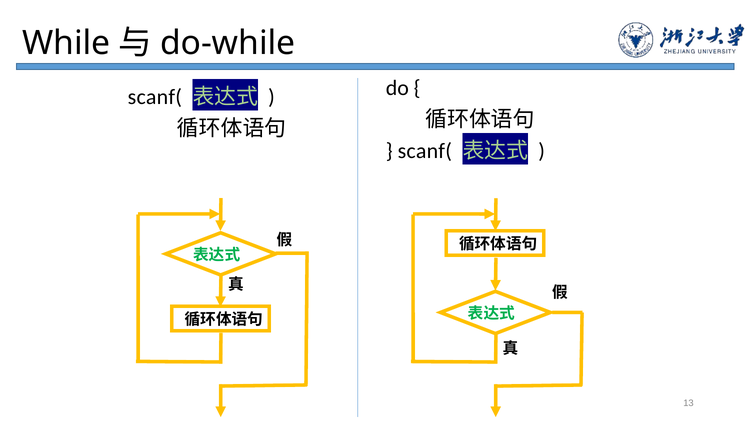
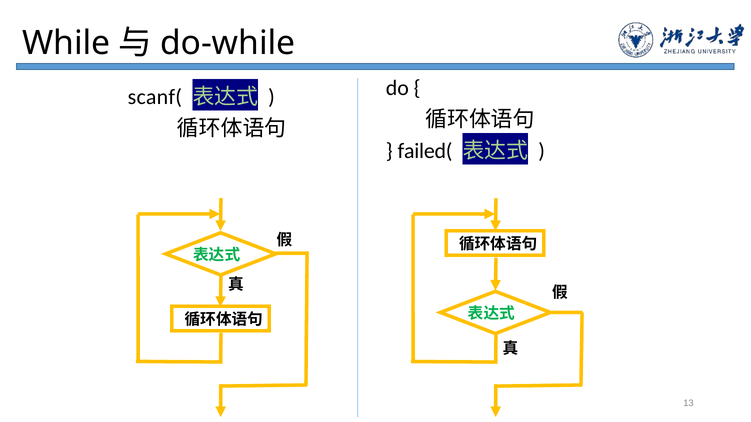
scanf( at (425, 151): scanf( -> failed(
